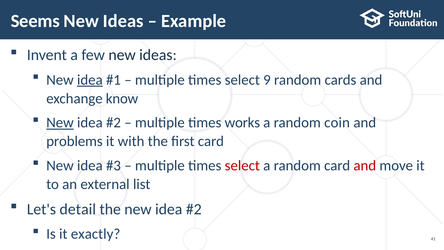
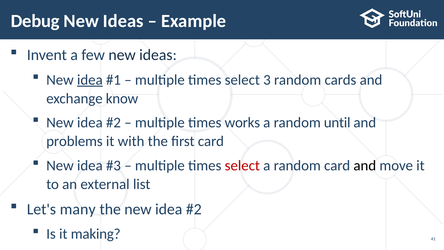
Seems: Seems -> Debug
9: 9 -> 3
New at (60, 123) underline: present -> none
coin: coin -> until
and at (365, 165) colour: red -> black
detail: detail -> many
exactly: exactly -> making
